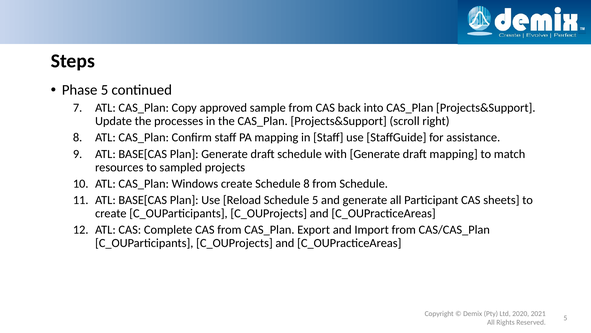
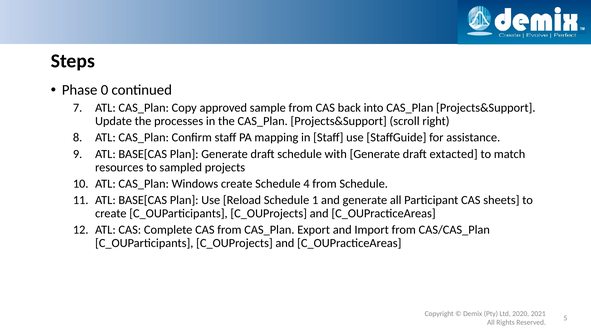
Phase 5: 5 -> 0
draft mapping: mapping -> extacted
Schedule 8: 8 -> 4
Schedule 5: 5 -> 1
